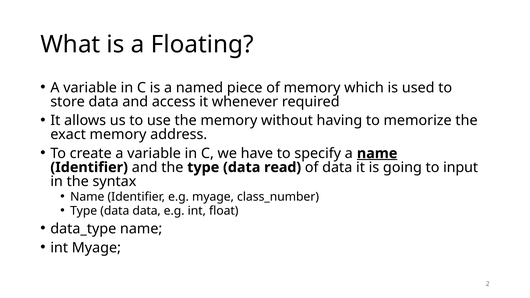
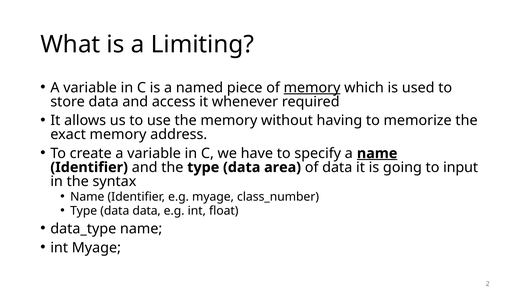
Floating: Floating -> Limiting
memory at (312, 88) underline: none -> present
read: read -> area
